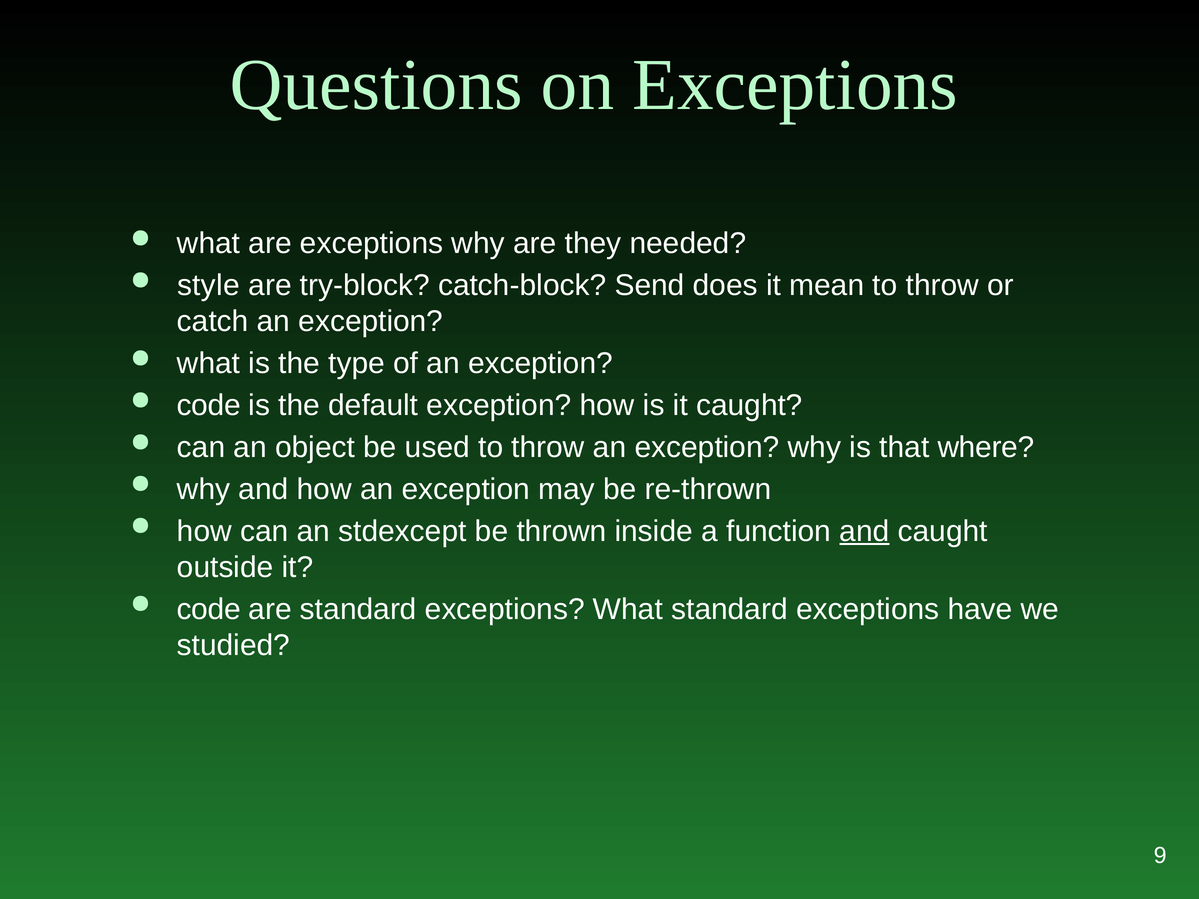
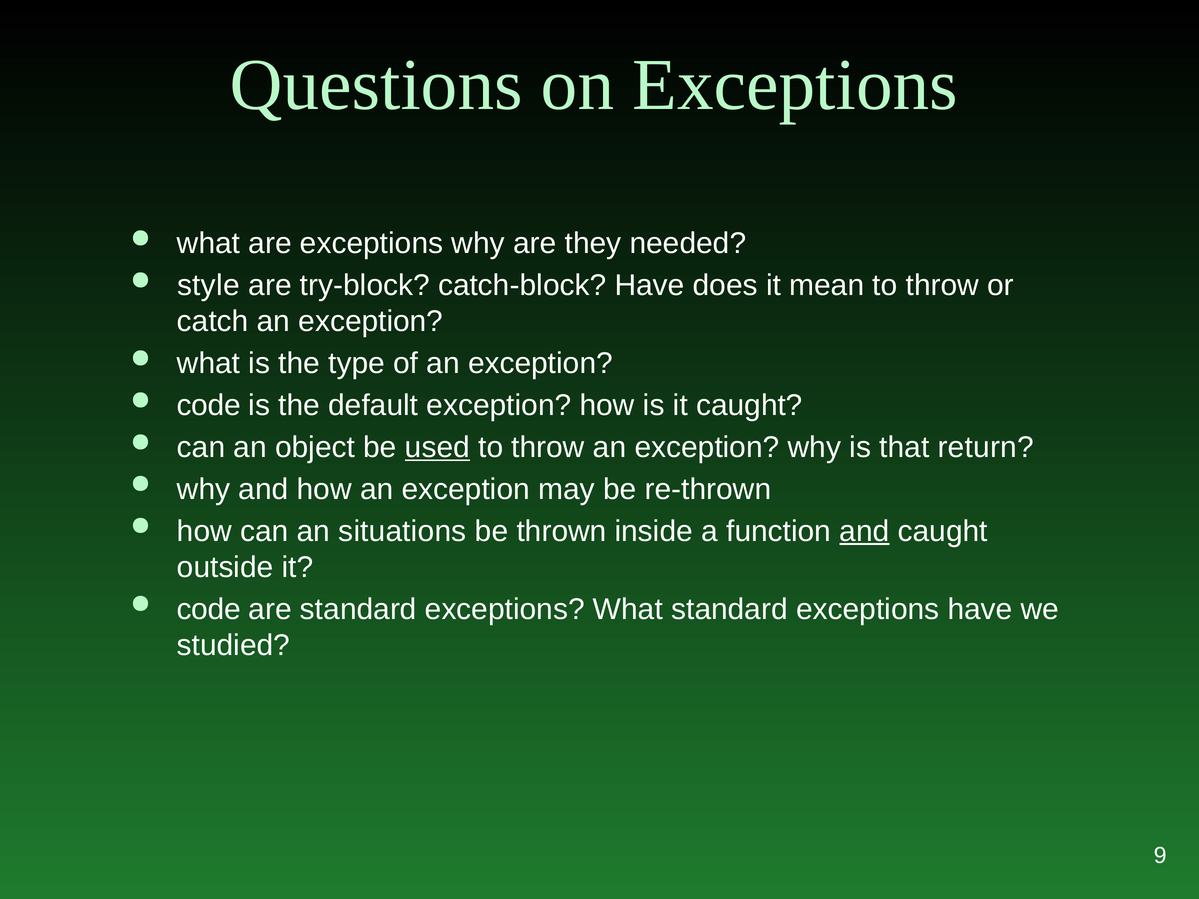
catch-block Send: Send -> Have
used underline: none -> present
where: where -> return
stdexcept: stdexcept -> situations
